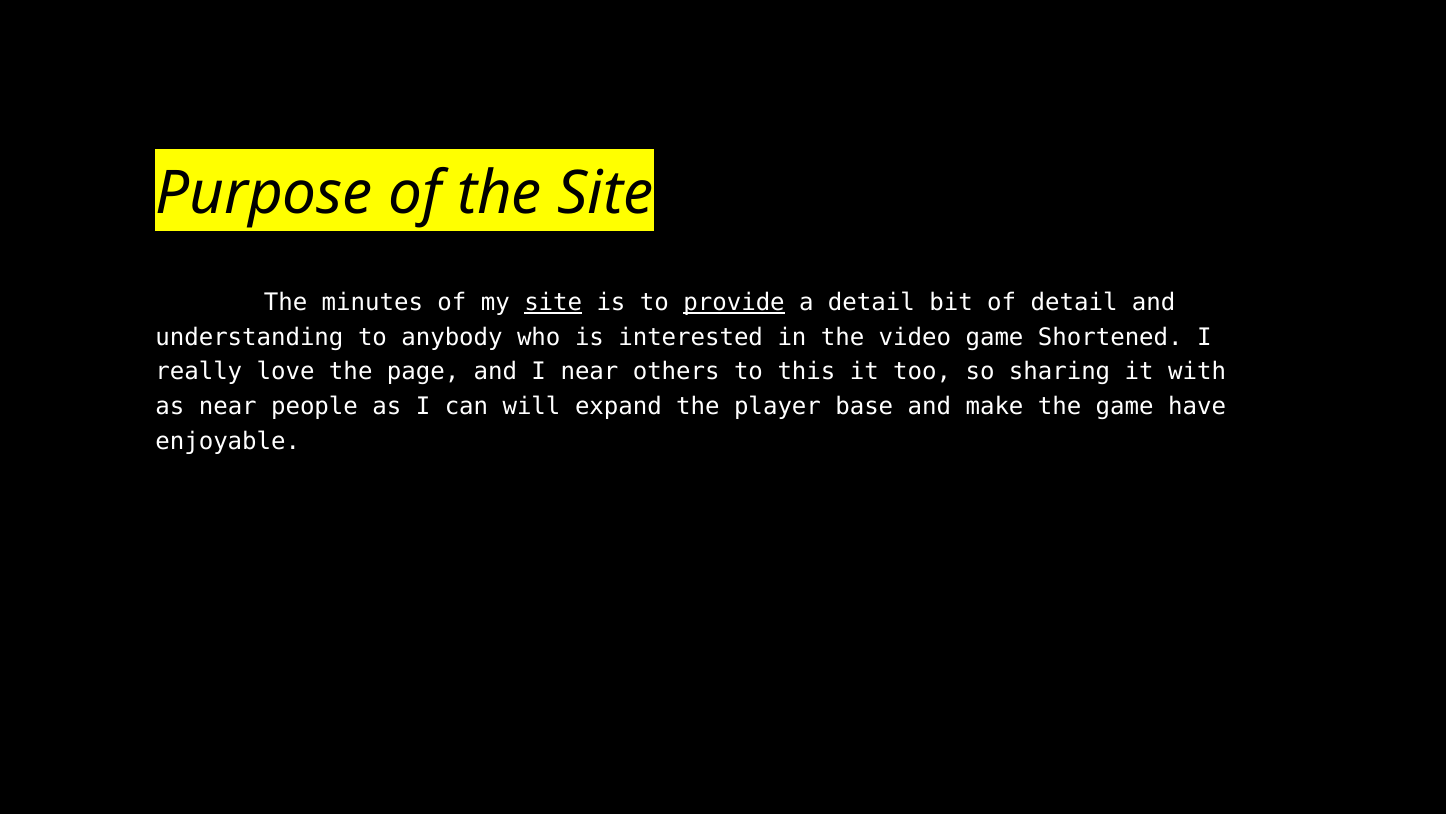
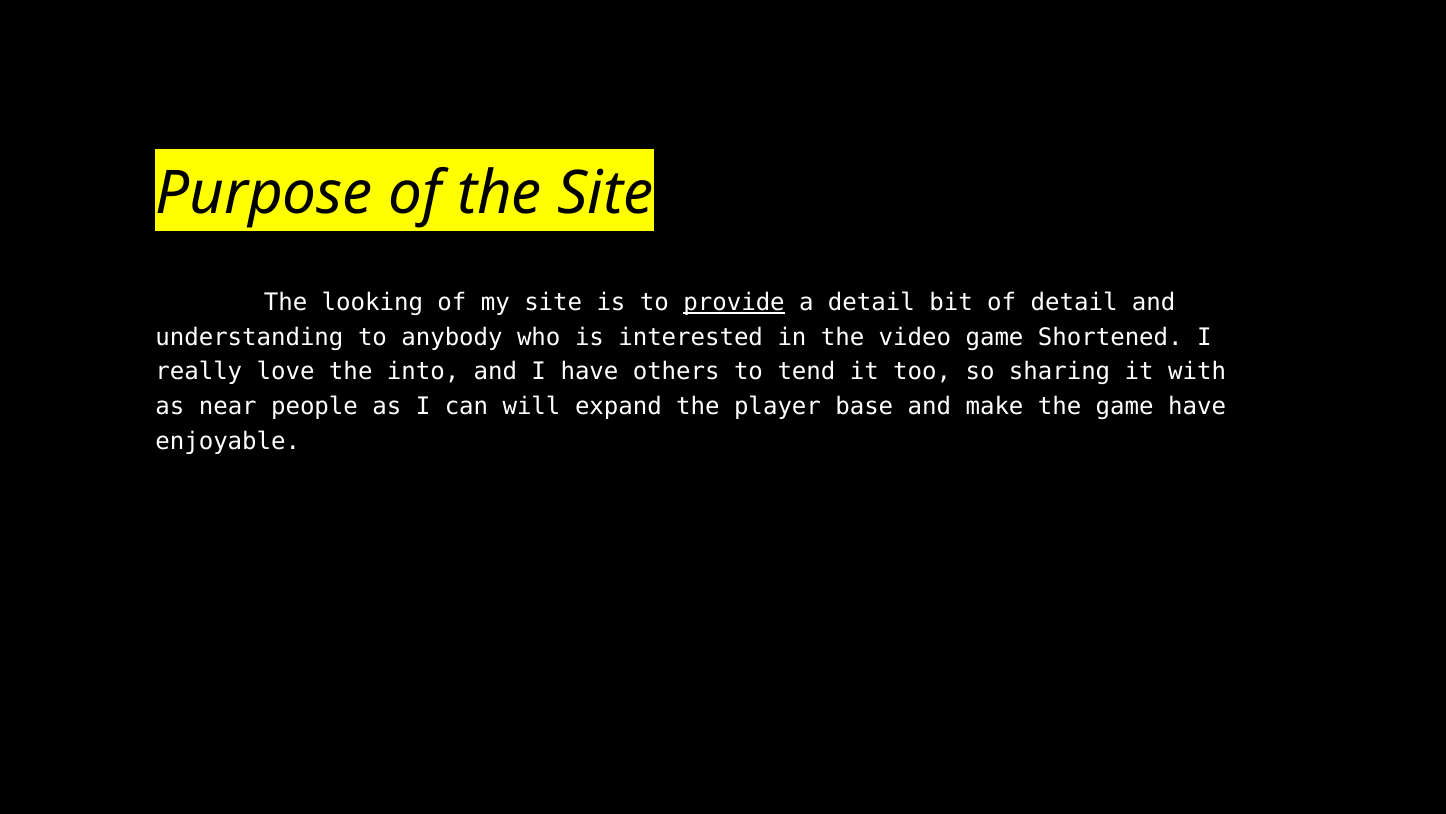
minutes: minutes -> looking
site at (553, 302) underline: present -> none
page: page -> into
I near: near -> have
this: this -> tend
